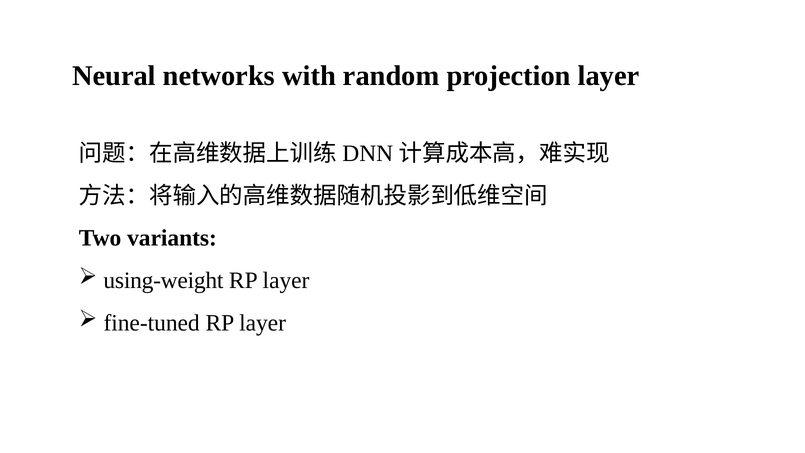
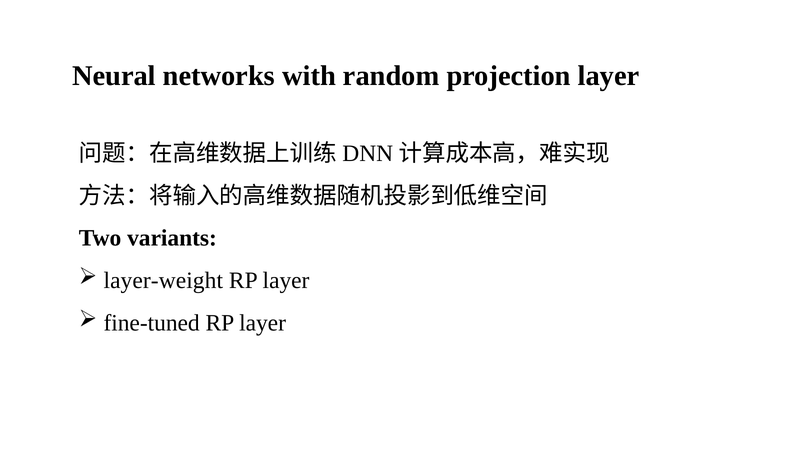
using-weight: using-weight -> layer-weight
